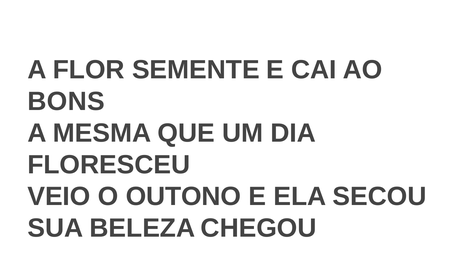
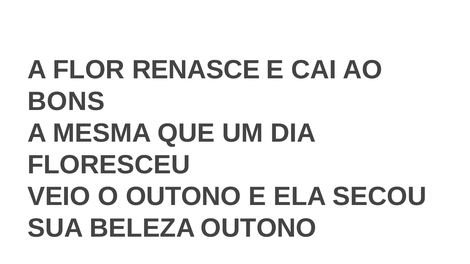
SEMENTE: SEMENTE -> RENASCE
BELEZA CHEGOU: CHEGOU -> OUTONO
